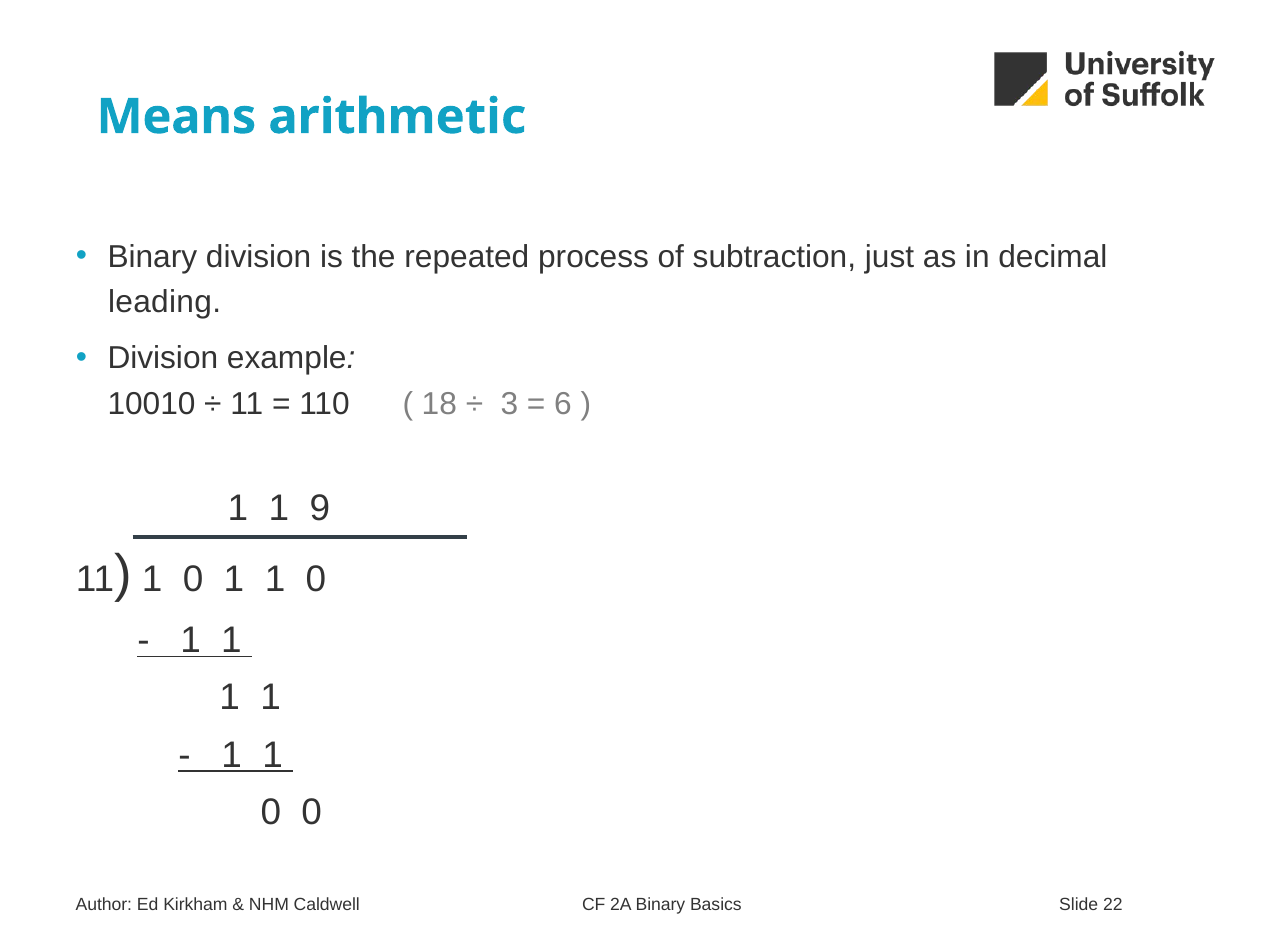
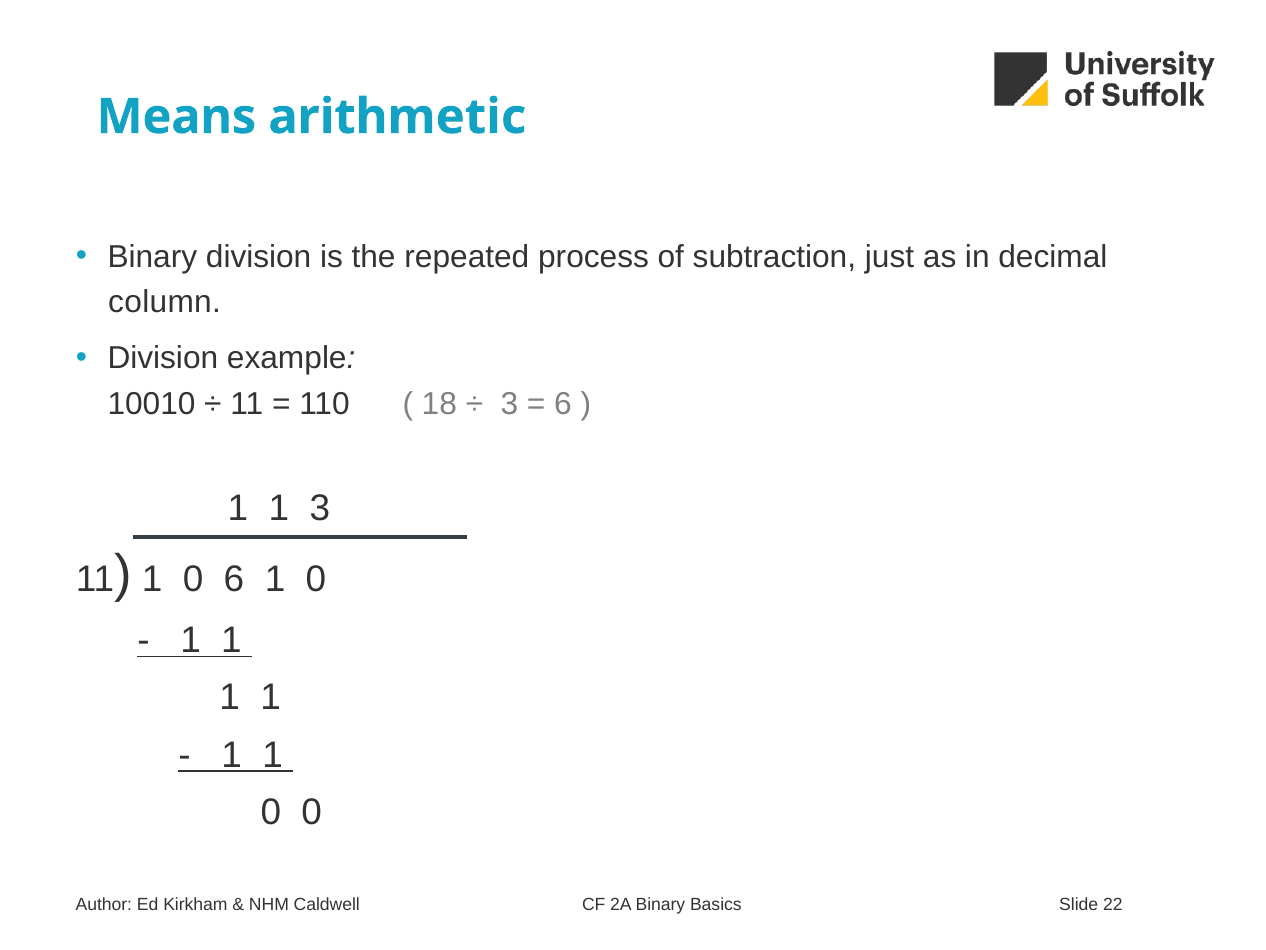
leading: leading -> column
1 9: 9 -> 3
0 1: 1 -> 6
